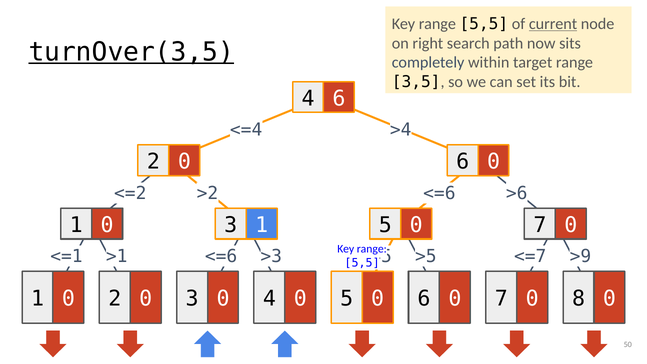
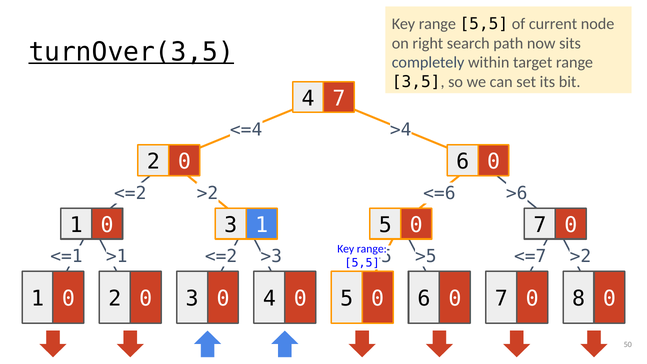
current underline: present -> none
4 6: 6 -> 7
>1 <=6: <=6 -> <=2
<=7 >9: >9 -> >2
